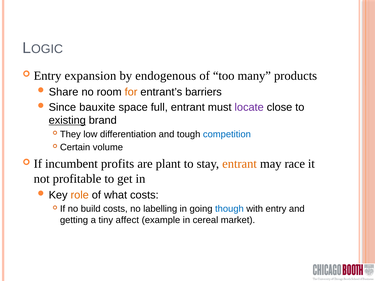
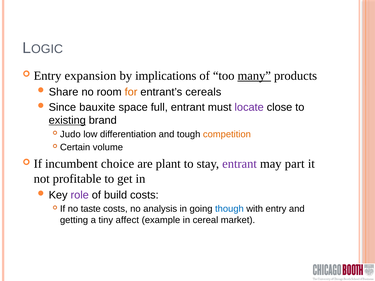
endogenous: endogenous -> implications
many underline: none -> present
barriers: barriers -> cereals
They: They -> Judo
competition colour: blue -> orange
profits: profits -> choice
entrant at (240, 164) colour: orange -> purple
race: race -> part
role colour: orange -> purple
what: what -> build
build: build -> taste
labelling: labelling -> analysis
